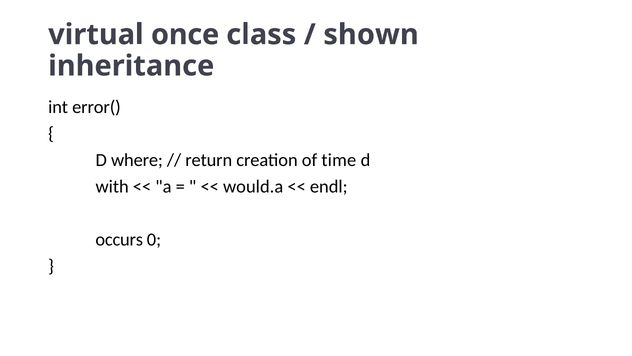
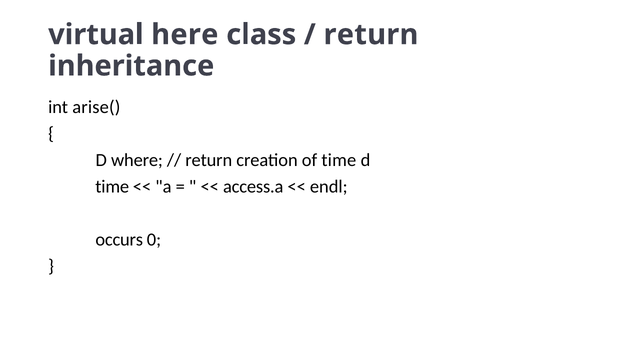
once: once -> here
shown at (371, 35): shown -> return
error(: error( -> arise(
with at (112, 186): with -> time
would.a: would.a -> access.a
